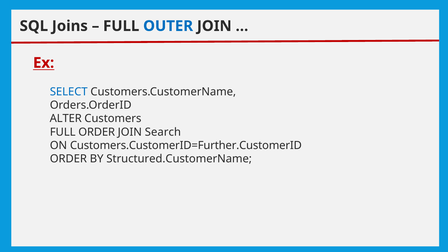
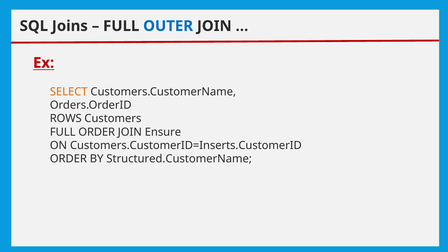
SELECT colour: blue -> orange
ALTER: ALTER -> ROWS
Search: Search -> Ensure
Customers.CustomerID=Further.CustomerID: Customers.CustomerID=Further.CustomerID -> Customers.CustomerID=Inserts.CustomerID
